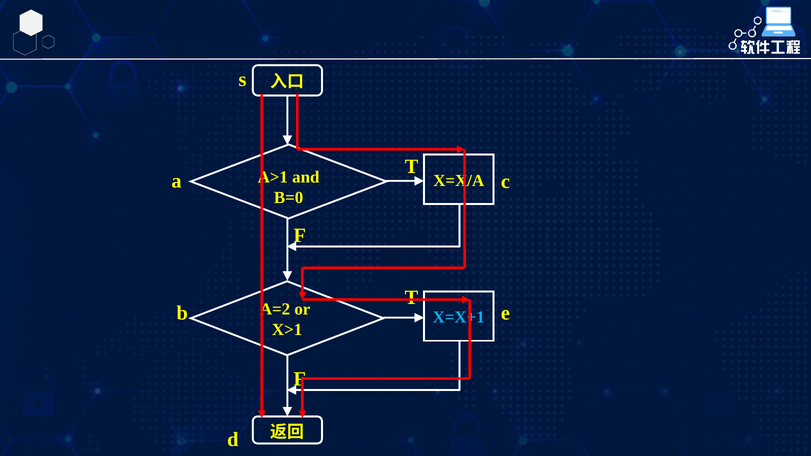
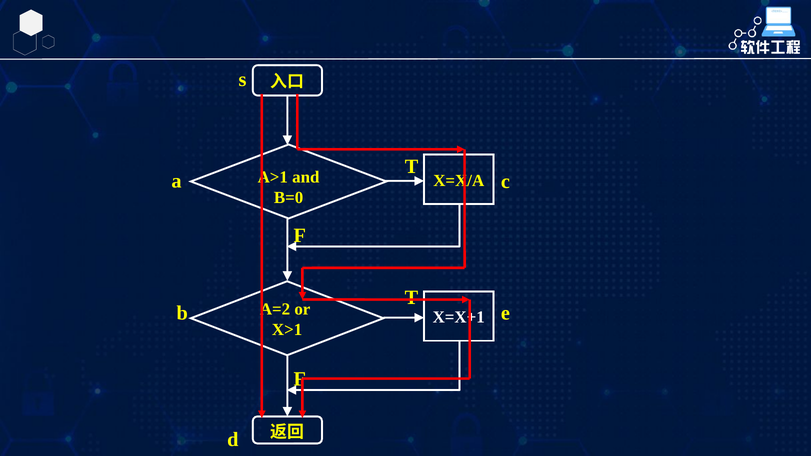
X=X+1 colour: light blue -> white
